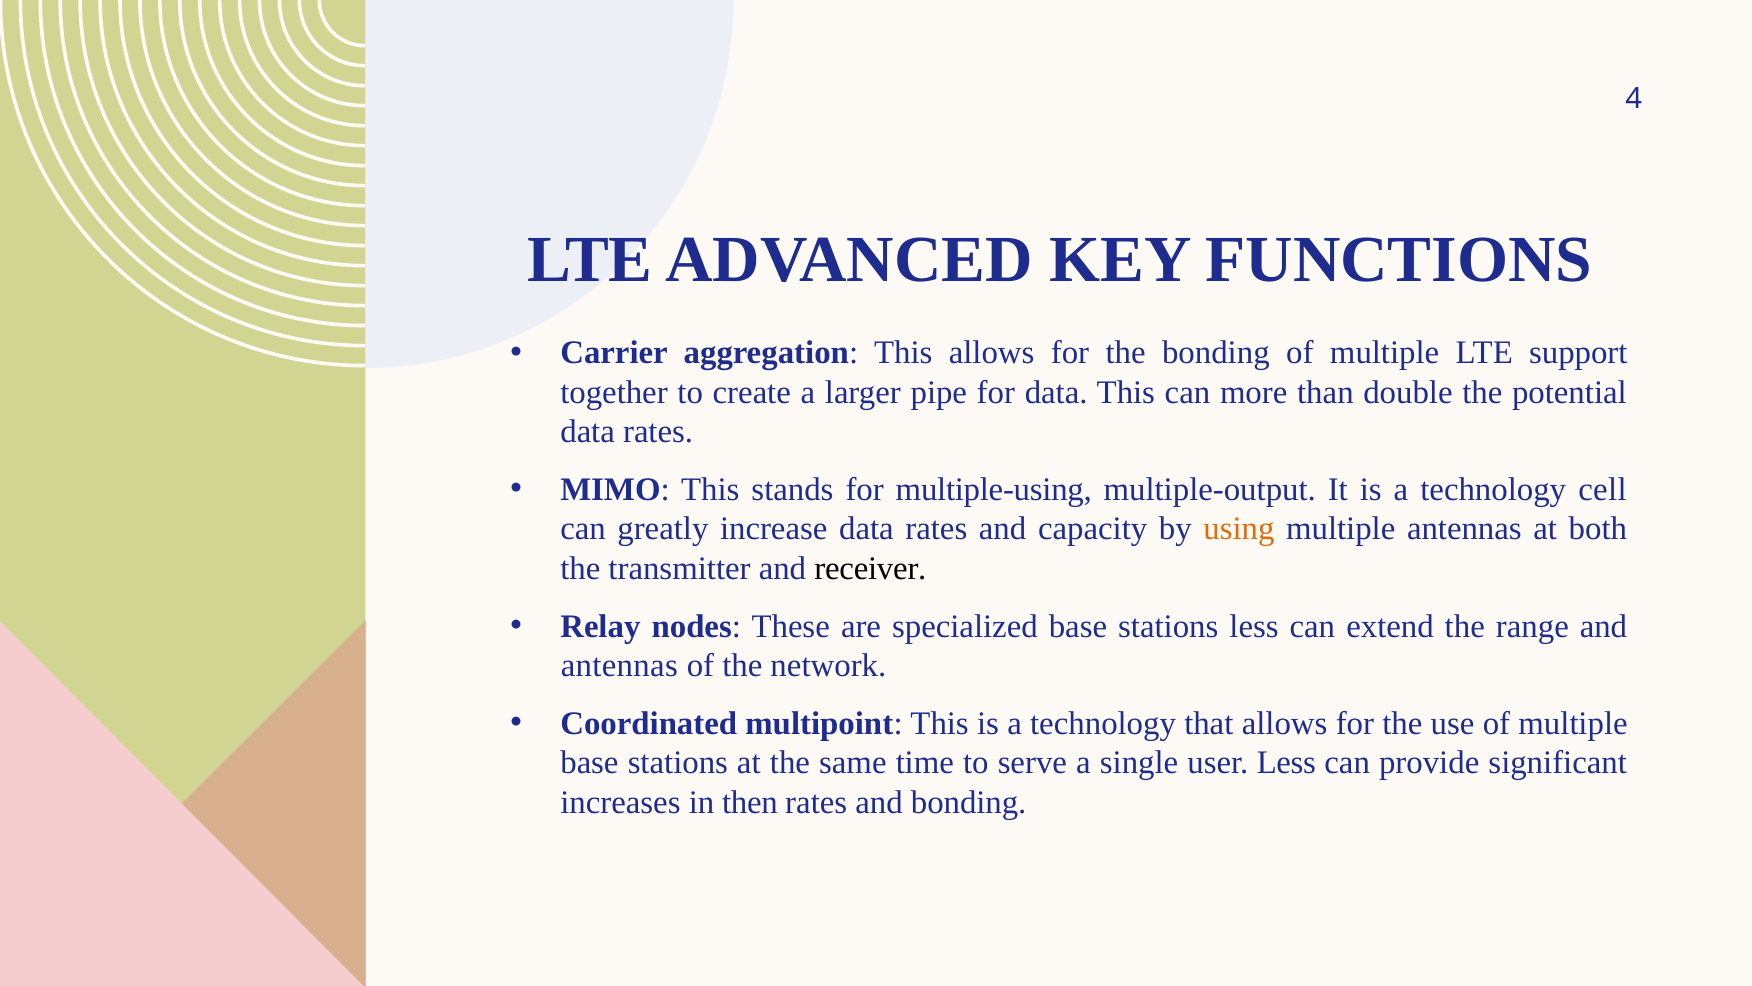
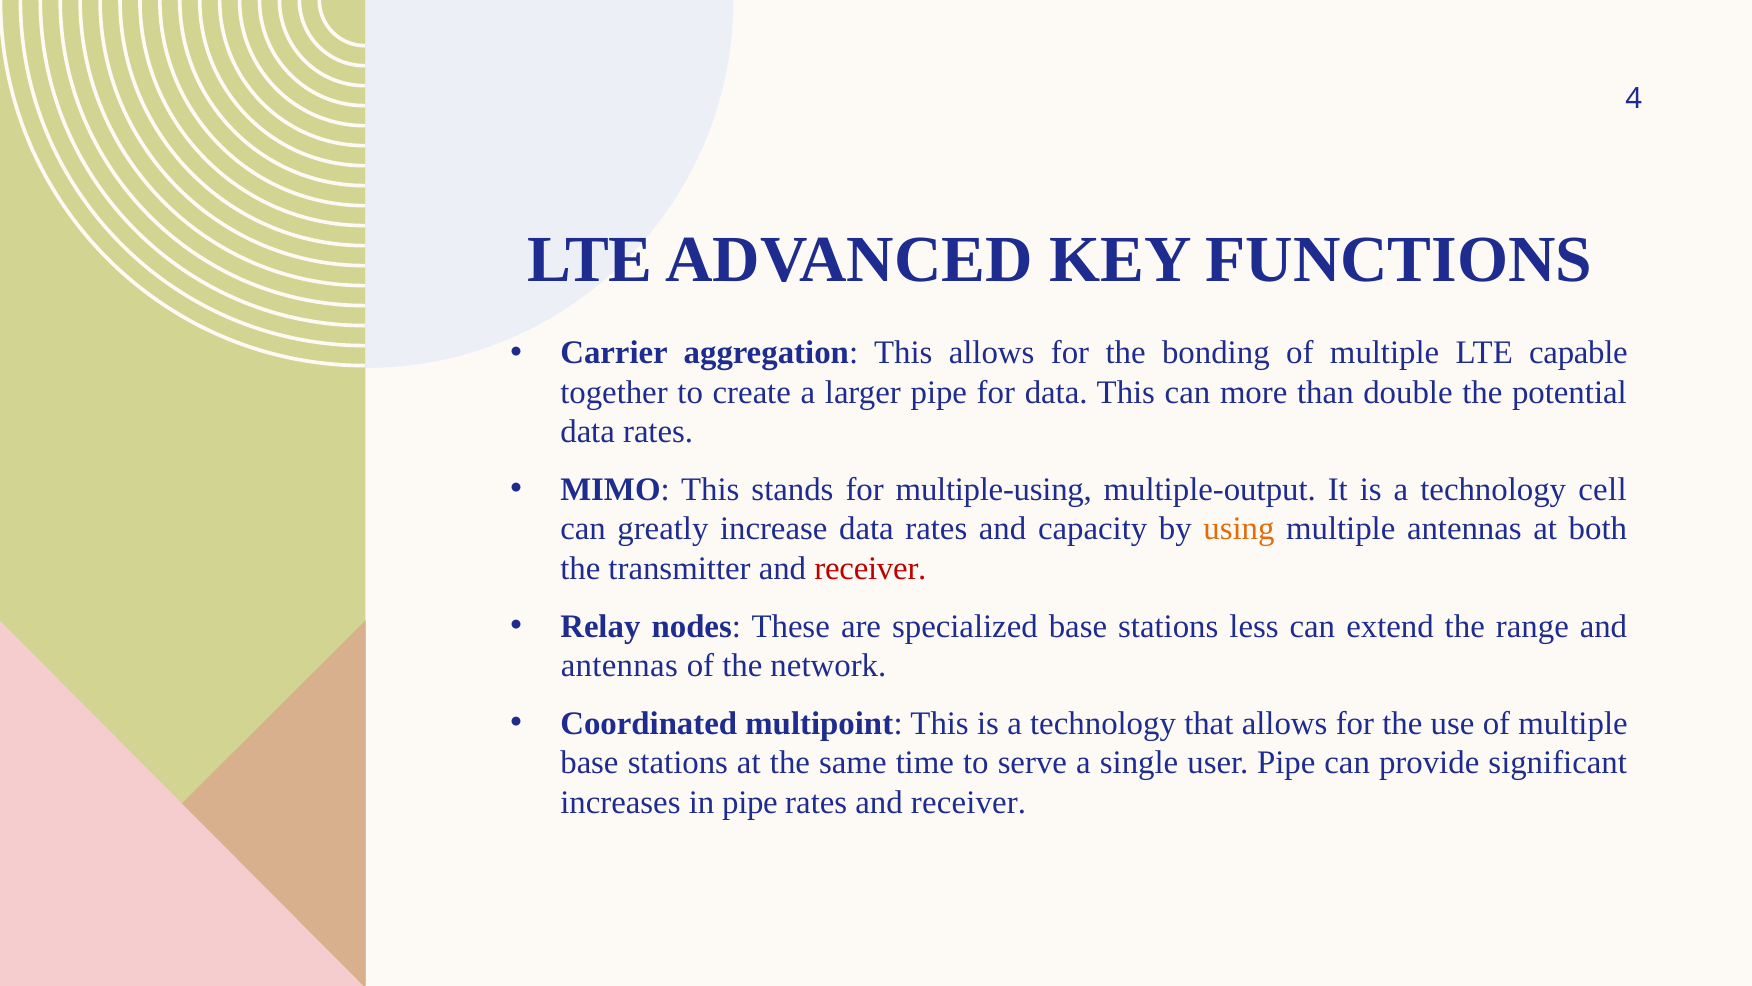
support: support -> capable
receiver at (870, 568) colour: black -> red
user Less: Less -> Pipe
in then: then -> pipe
rates and bonding: bonding -> receiver
